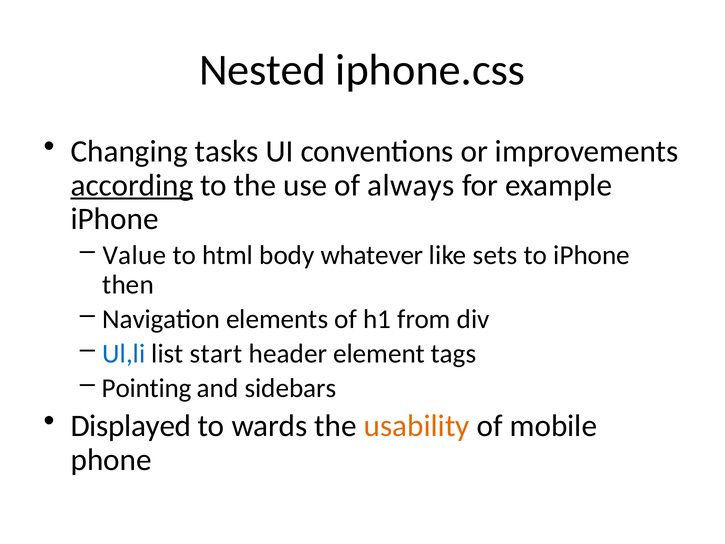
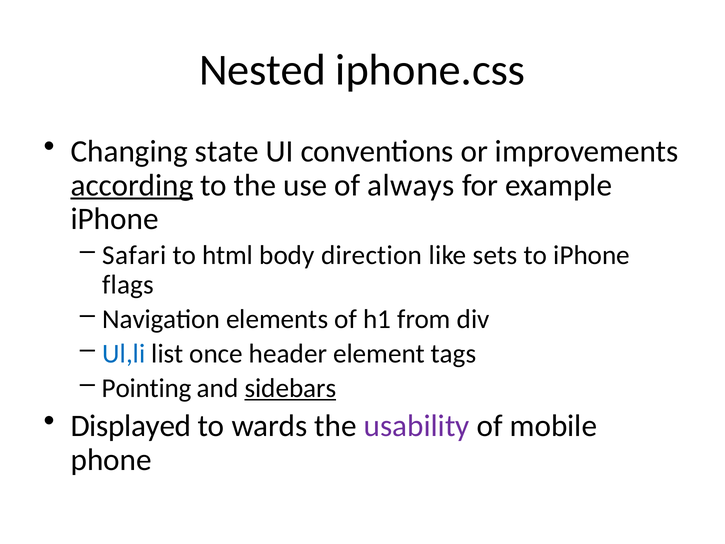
tasks: tasks -> state
Value: Value -> Safari
whatever: whatever -> direction
then: then -> flags
start: start -> once
sidebars underline: none -> present
usability colour: orange -> purple
